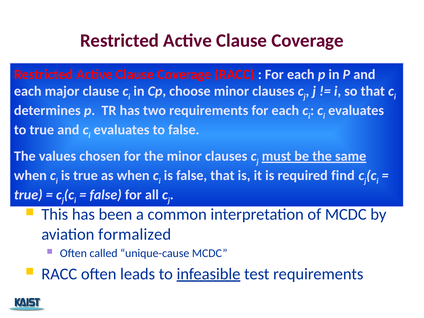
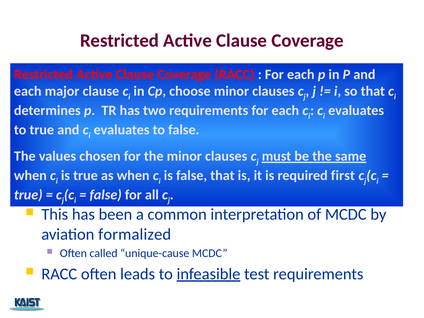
find: find -> first
